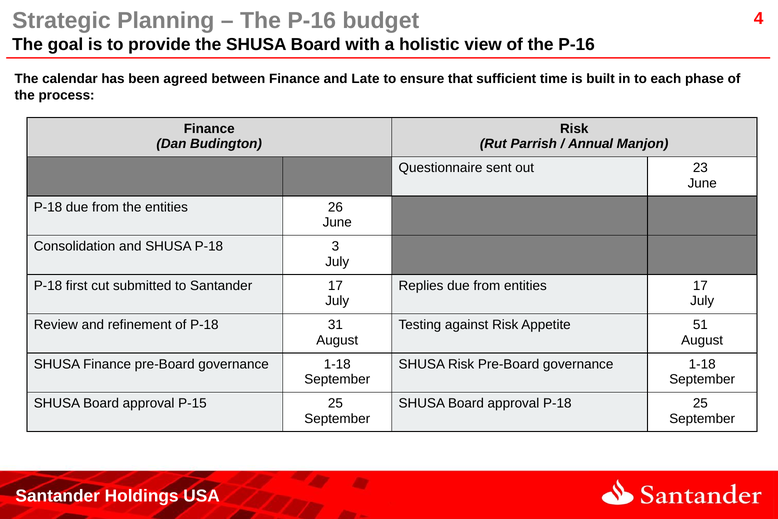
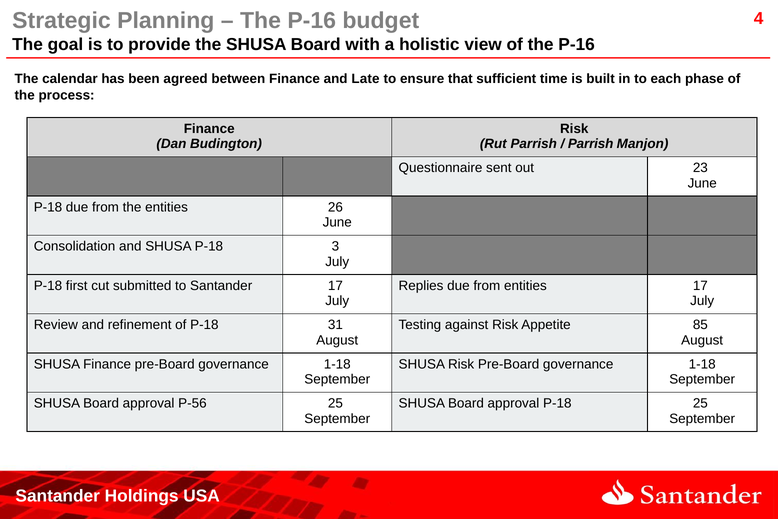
Annual at (591, 144): Annual -> Parrish
51: 51 -> 85
P-15: P-15 -> P-56
